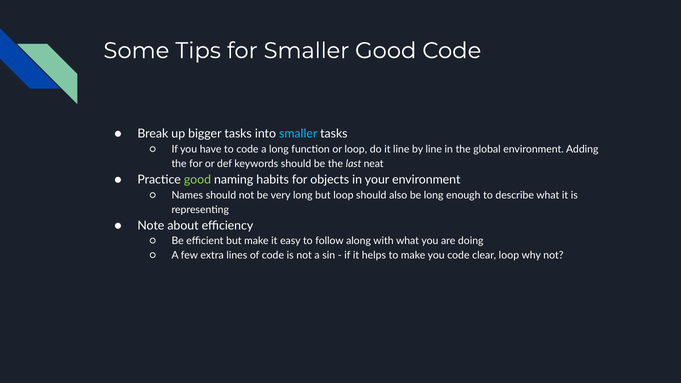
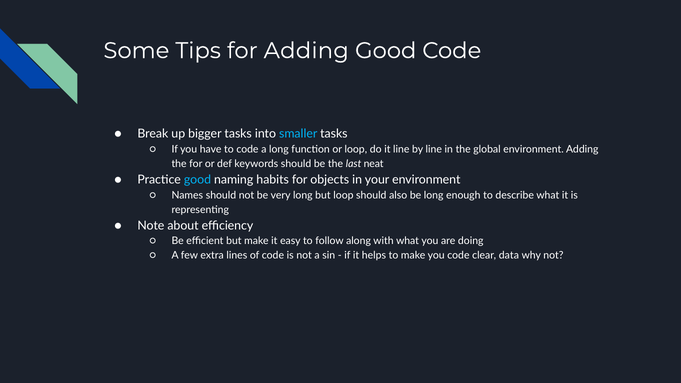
for Smaller: Smaller -> Adding
good at (197, 180) colour: light green -> light blue
clear loop: loop -> data
